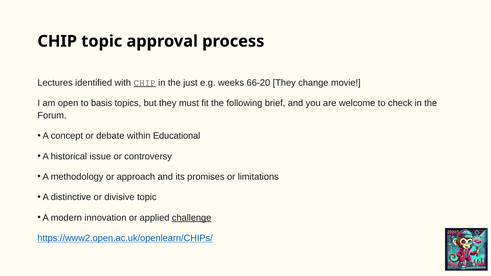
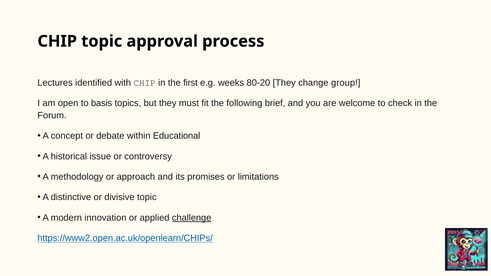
CHIP at (145, 83) underline: present -> none
just: just -> first
66-20: 66-20 -> 80-20
movie: movie -> group
